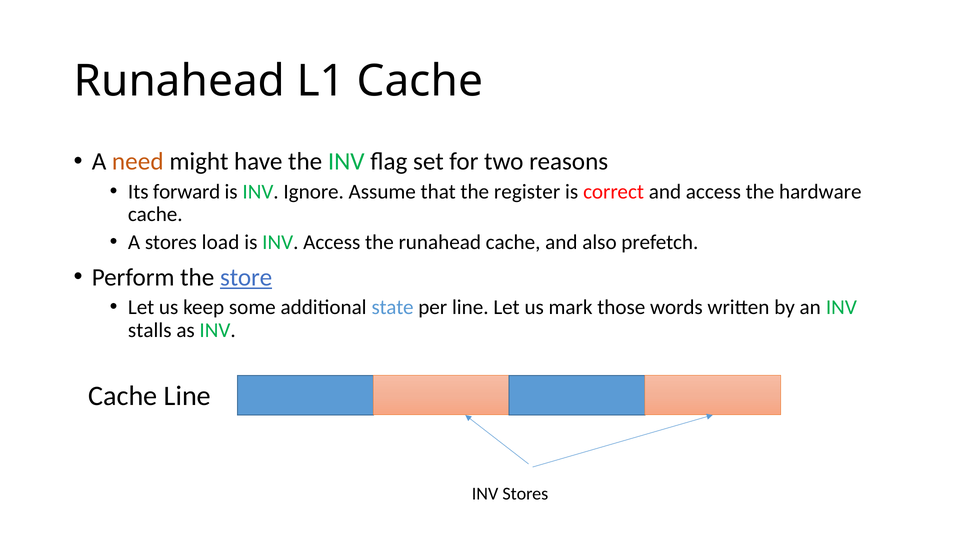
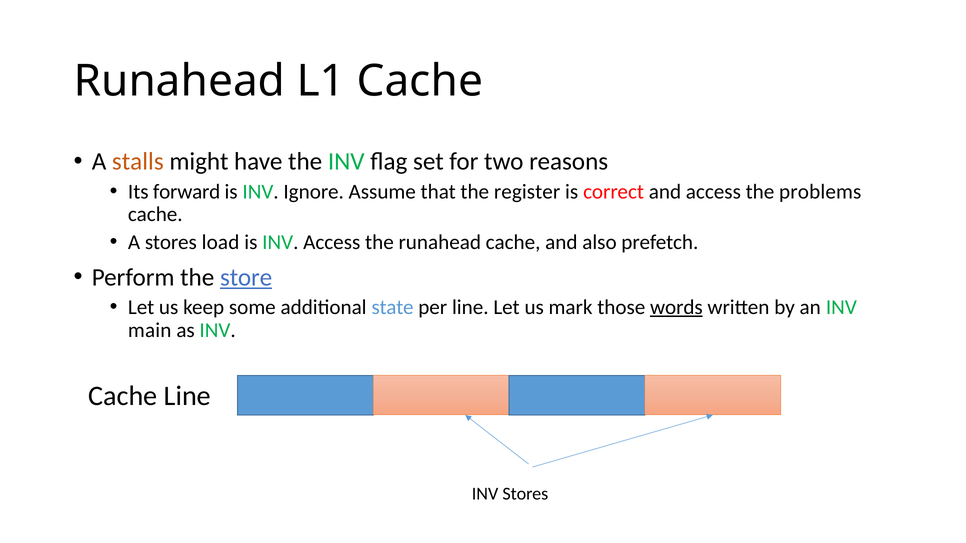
need: need -> stalls
hardware: hardware -> problems
words underline: none -> present
stalls: stalls -> main
